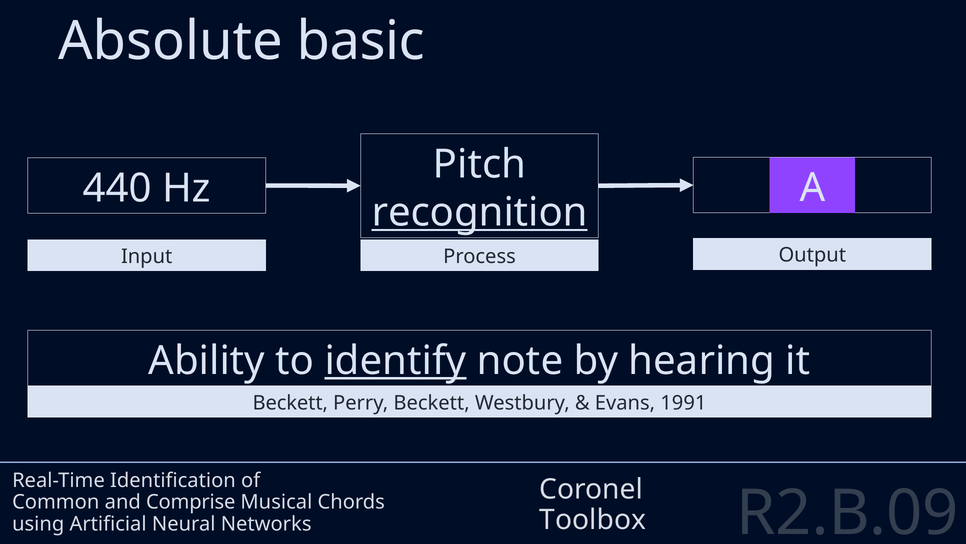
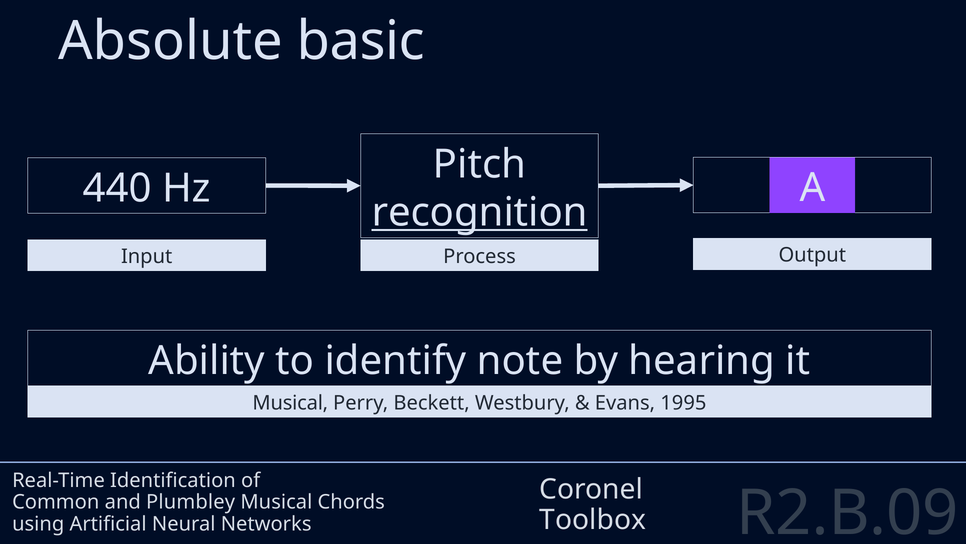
identify underline: present -> none
Beckett at (290, 403): Beckett -> Musical
1991: 1991 -> 1995
Comprise: Comprise -> Plumbley
